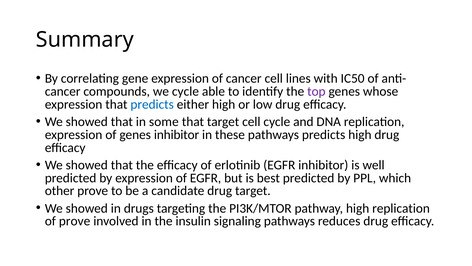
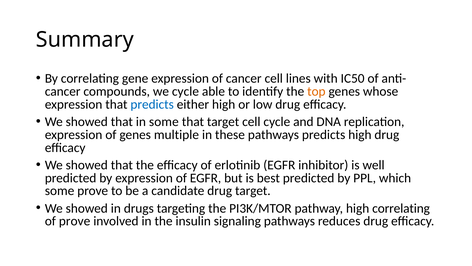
top colour: purple -> orange
genes inhibitor: inhibitor -> multiple
other at (60, 191): other -> some
high replication: replication -> correlating
